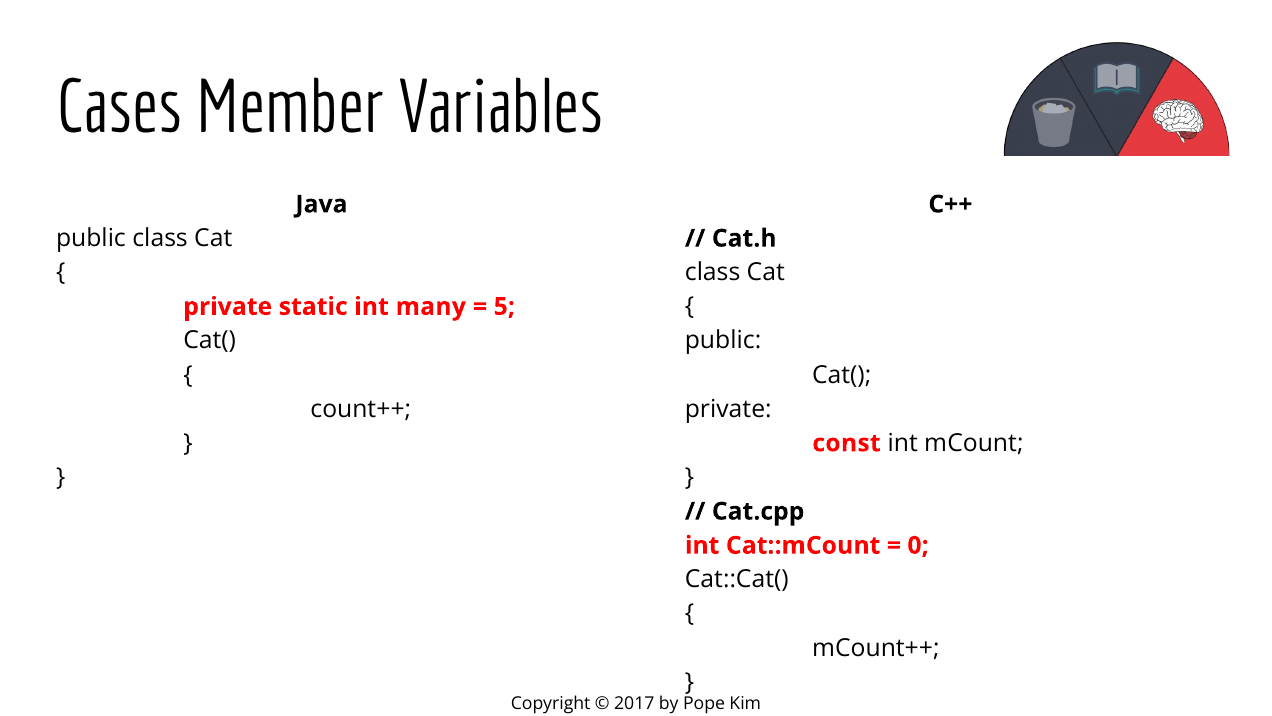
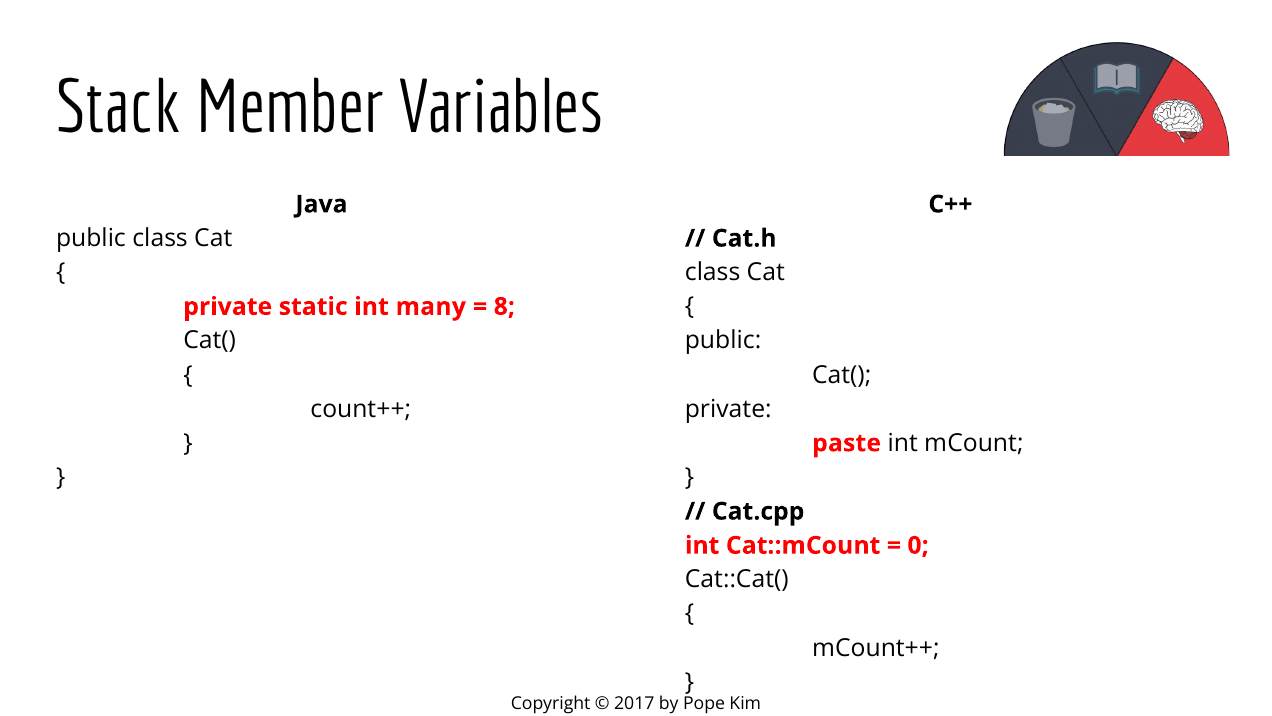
Cases: Cases -> Stack
5: 5 -> 8
const: const -> paste
